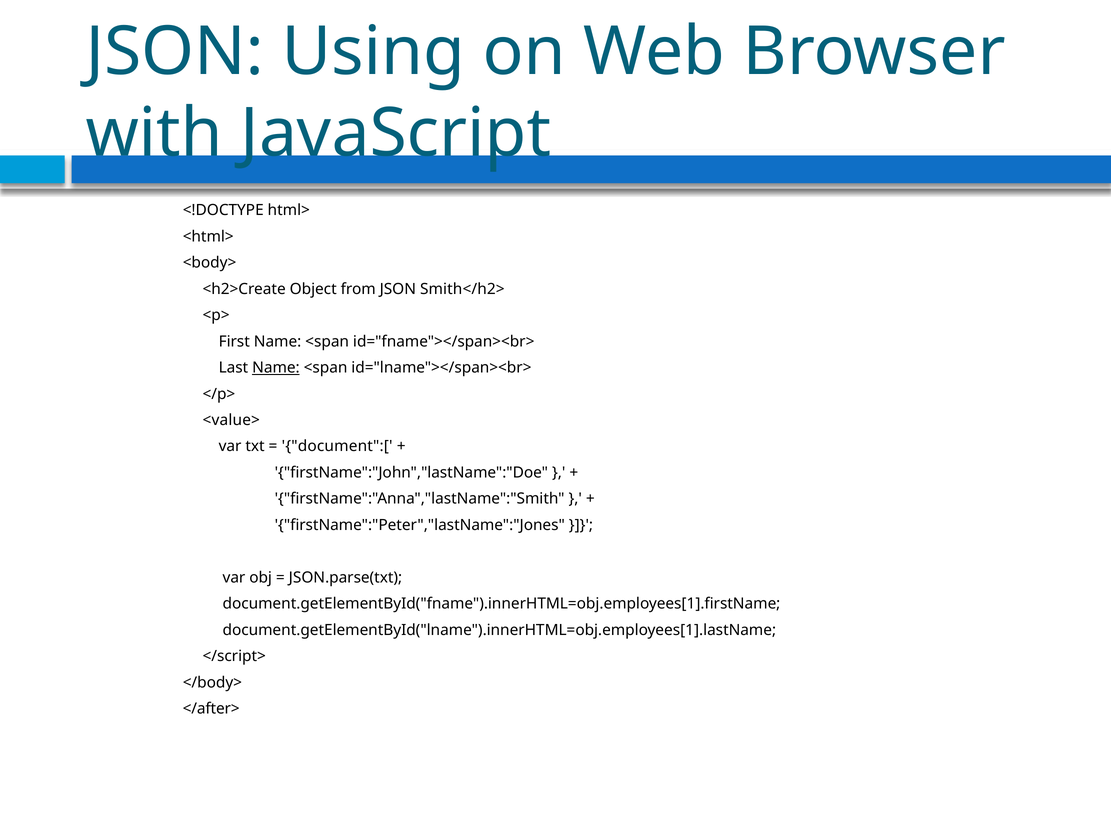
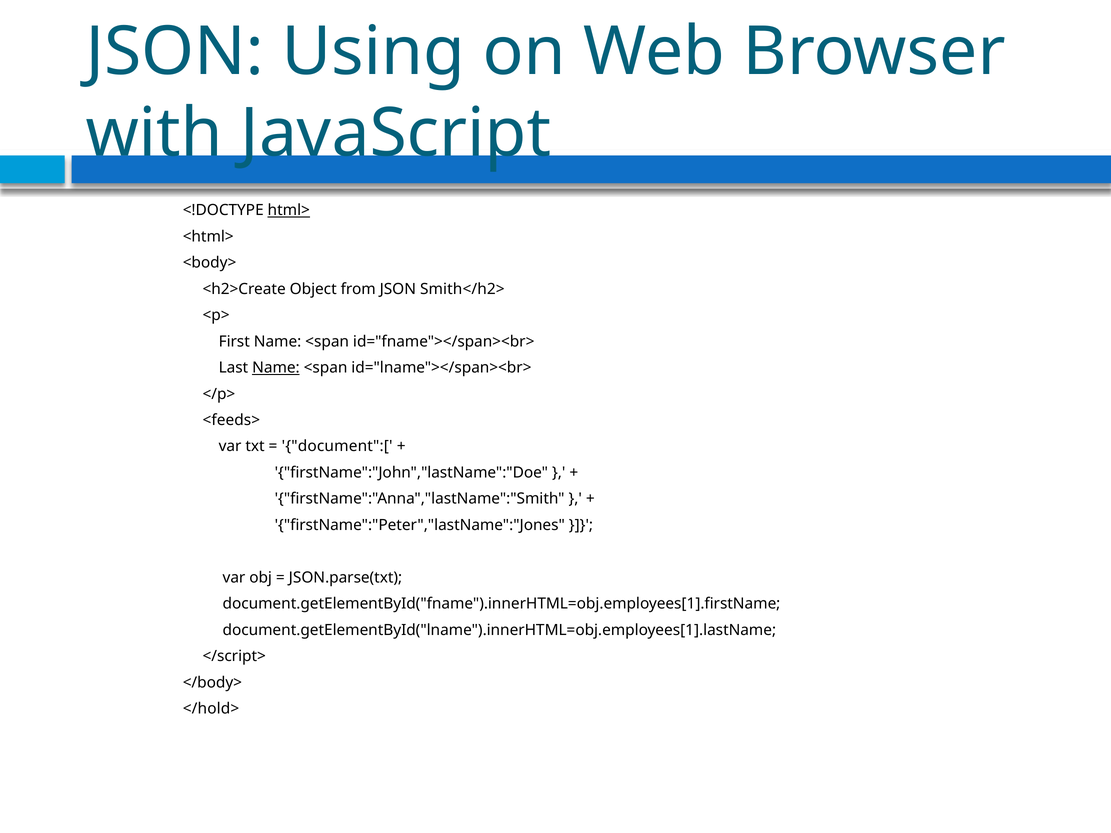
html> underline: none -> present
<value>: <value> -> <feeds>
</after>: </after> -> </hold>
